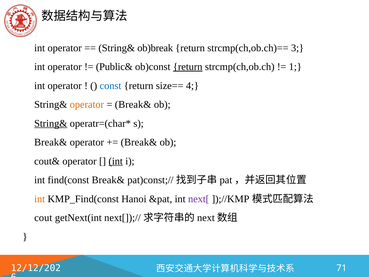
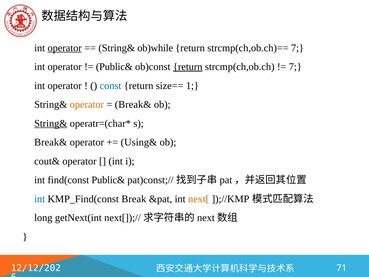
operator at (65, 48) underline: none -> present
ob)break: ob)break -> ob)while
strcmp(ch,ob.ch)== 3: 3 -> 7
1 at (295, 67): 1 -> 7
4: 4 -> 1
Break& at (139, 142): Break& -> Using&
int at (116, 161) underline: present -> none
find(const Break&: Break& -> Public&
int at (40, 199) colour: orange -> blue
Hanoi: Hanoi -> Break
next[ colour: purple -> orange
cout: cout -> long
